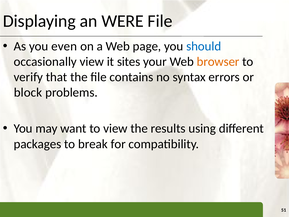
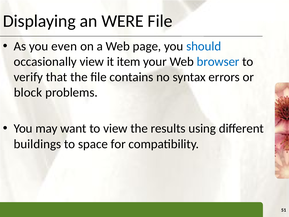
sites: sites -> item
browser colour: orange -> blue
packages: packages -> buildings
break: break -> space
